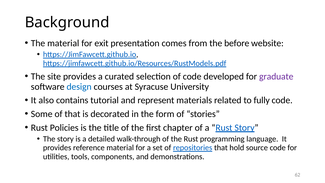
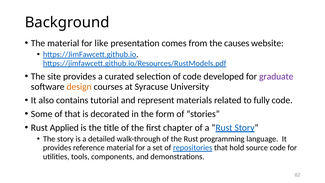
exit: exit -> like
before: before -> causes
design colour: blue -> orange
Policies: Policies -> Applied
